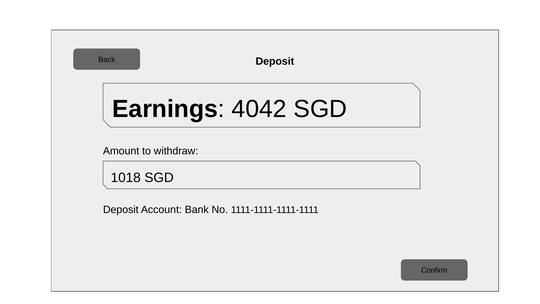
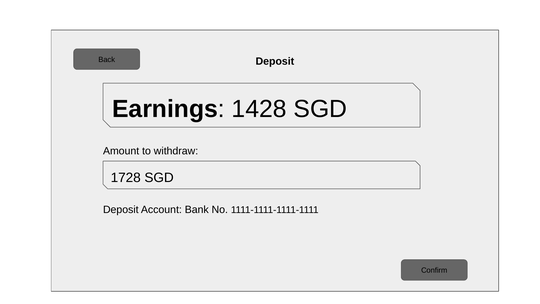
4042: 4042 -> 1428
1018: 1018 -> 1728
